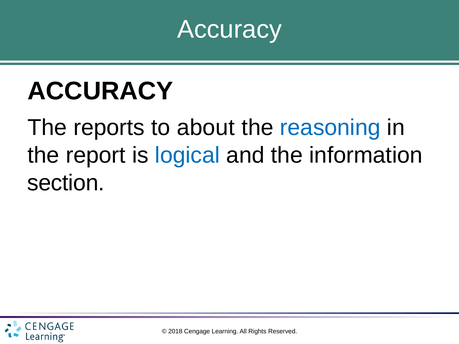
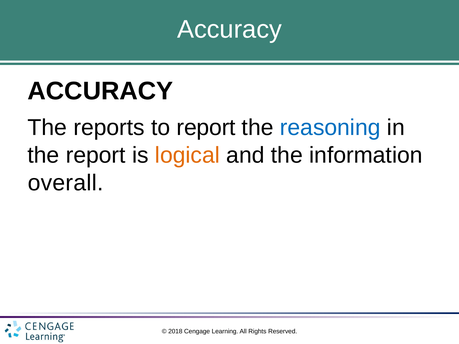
to about: about -> report
logical colour: blue -> orange
section: section -> overall
